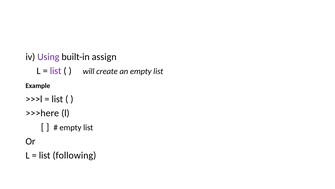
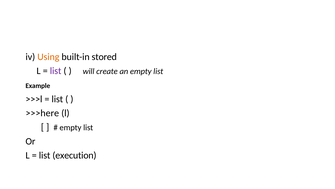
Using colour: purple -> orange
assign: assign -> stored
following: following -> execution
